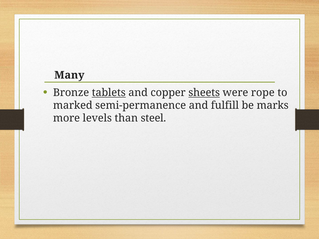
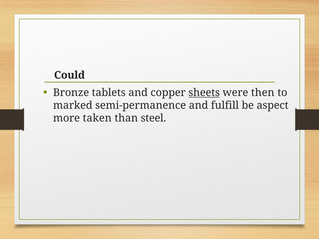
Many: Many -> Could
tablets underline: present -> none
rope: rope -> then
marks: marks -> aspect
levels: levels -> taken
